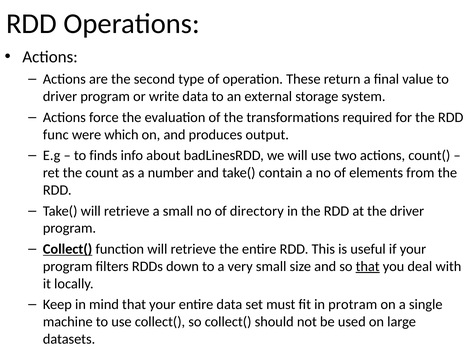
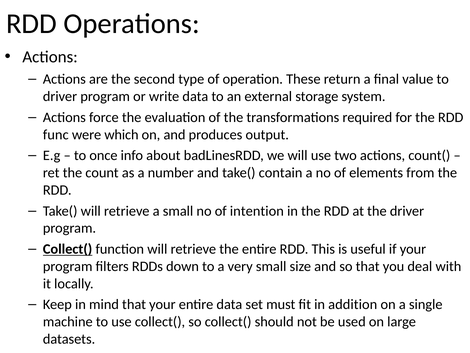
finds: finds -> once
directory: directory -> intention
that at (368, 266) underline: present -> none
protram: protram -> addition
